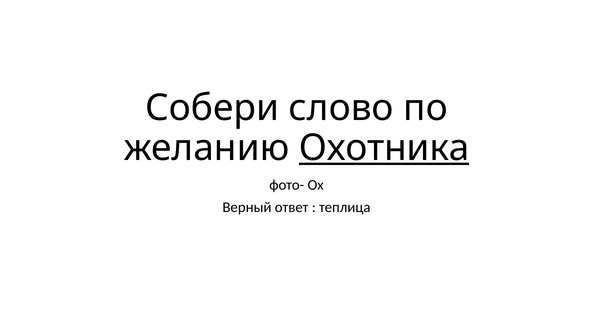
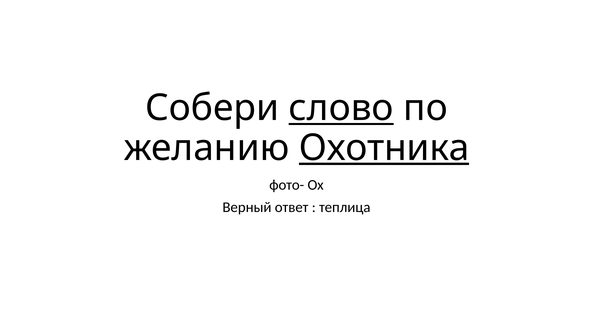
слово underline: none -> present
